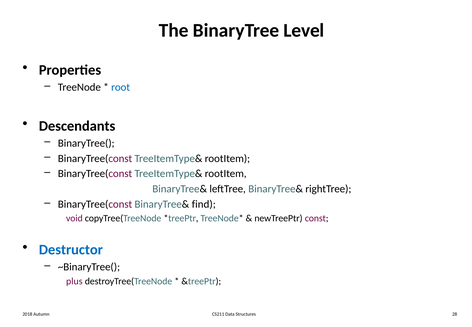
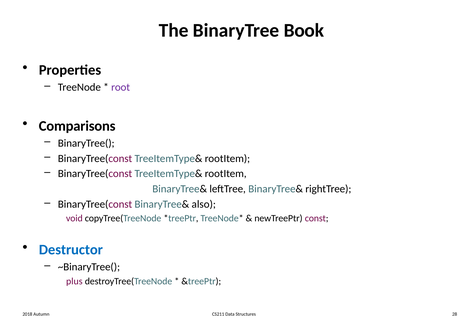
Level: Level -> Book
root colour: blue -> purple
Descendants: Descendants -> Comparisons
find: find -> also
